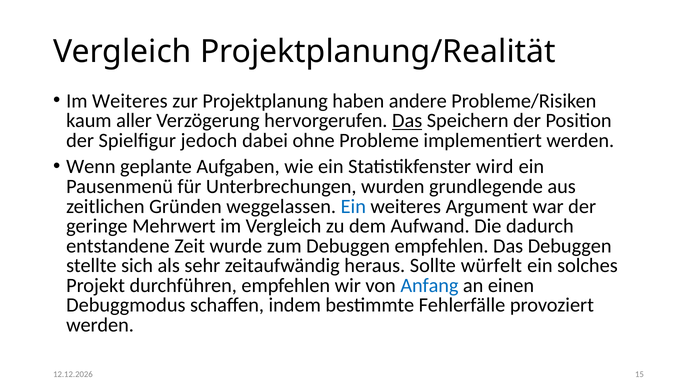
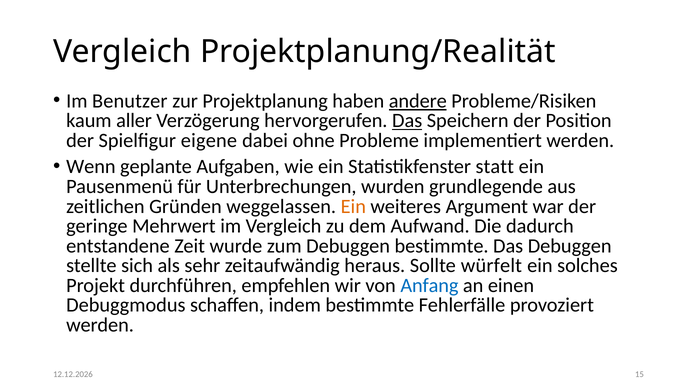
Im Weiteres: Weiteres -> Benutzer
andere underline: none -> present
jedoch: jedoch -> eigene
wird: wird -> statt
Ein at (353, 206) colour: blue -> orange
Debuggen empfehlen: empfehlen -> bestimmte
